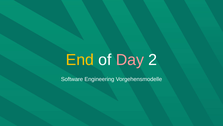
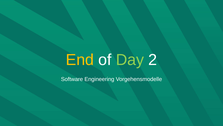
Day colour: pink -> light green
